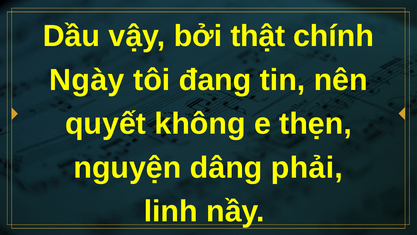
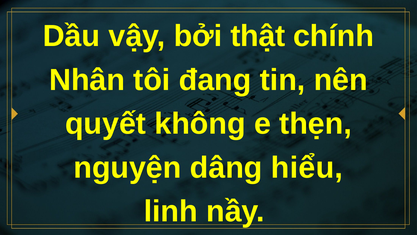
Ngày: Ngày -> Nhân
phải: phải -> hiểu
